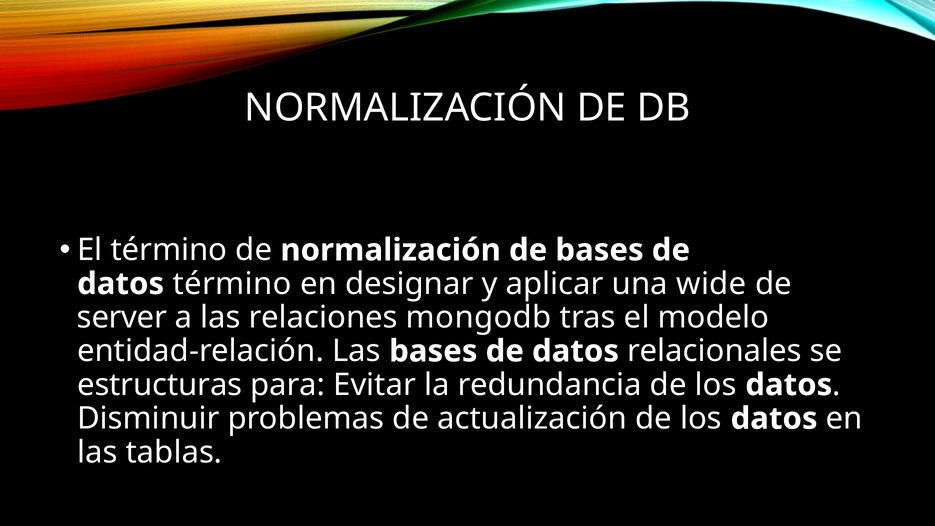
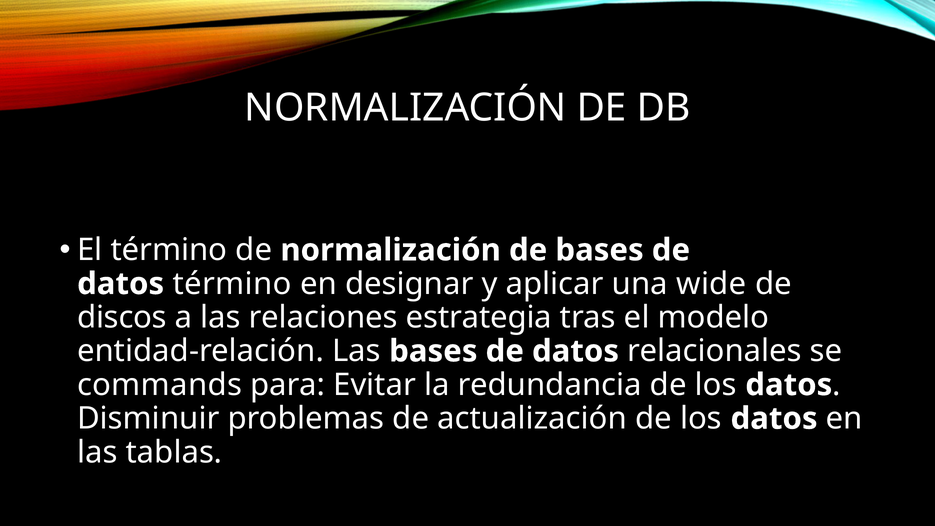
server: server -> discos
mongodb: mongodb -> estrategia
estructuras: estructuras -> commands
